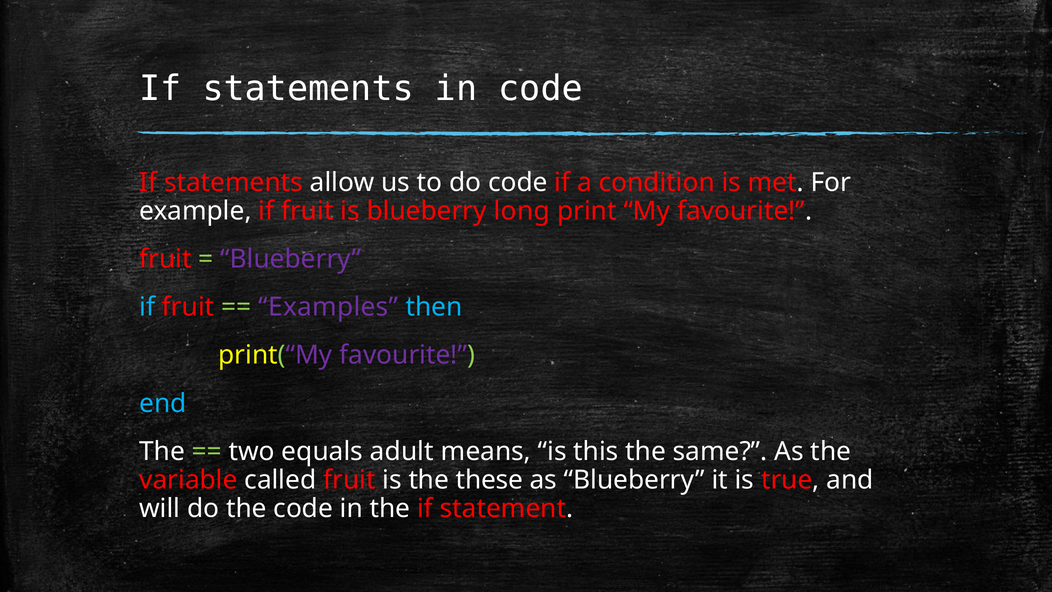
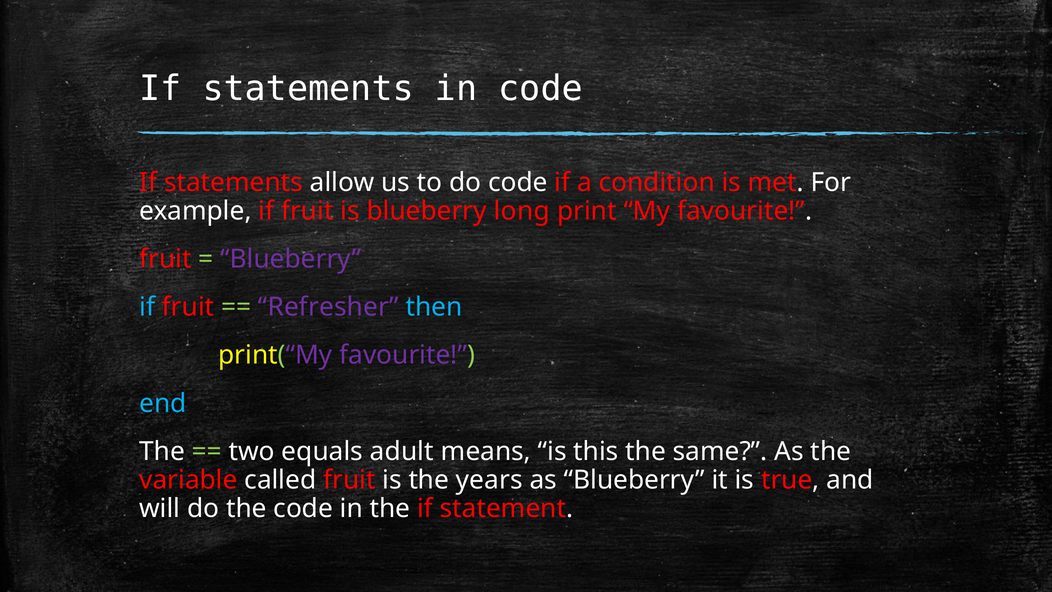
Examples: Examples -> Refresher
these: these -> years
